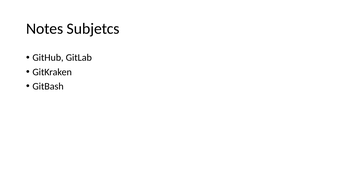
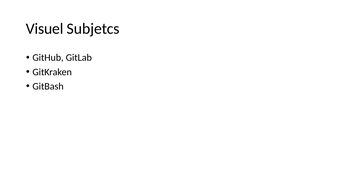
Notes: Notes -> Visuel
